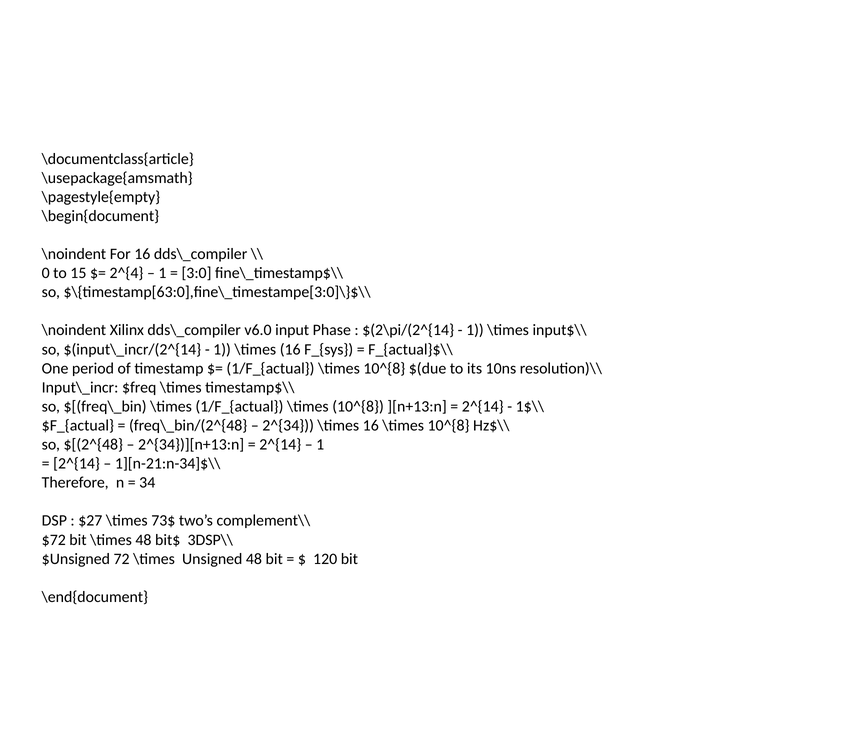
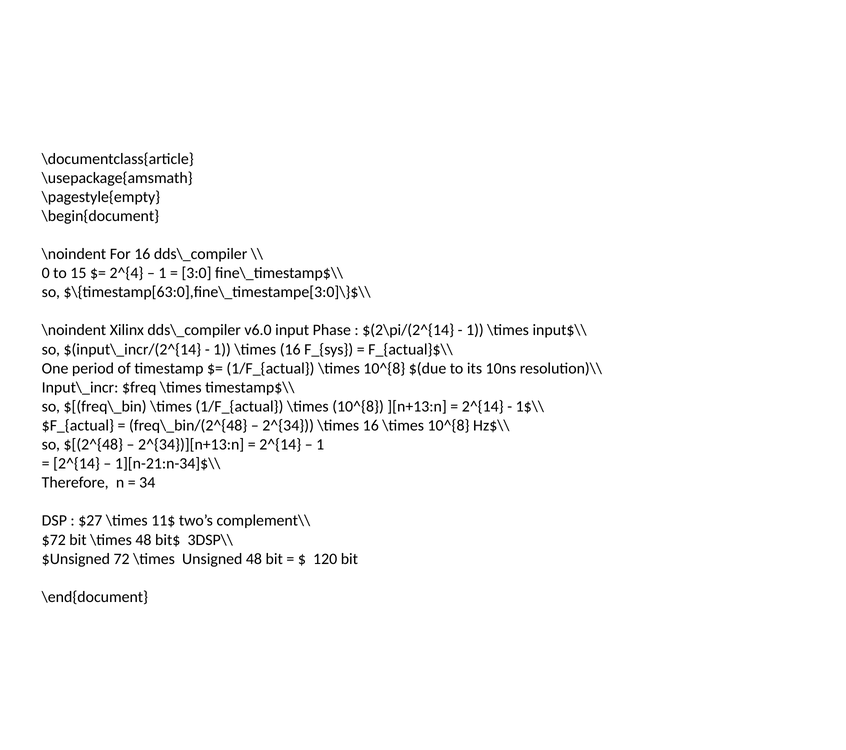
73$: 73$ -> 11$
